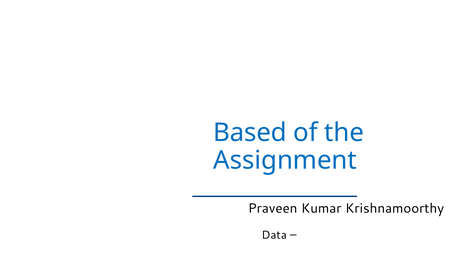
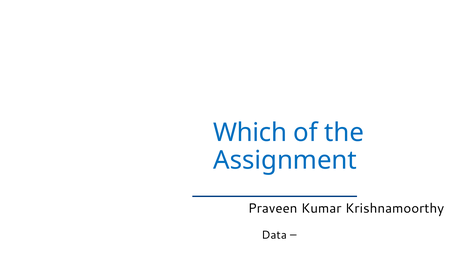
Based: Based -> Which
